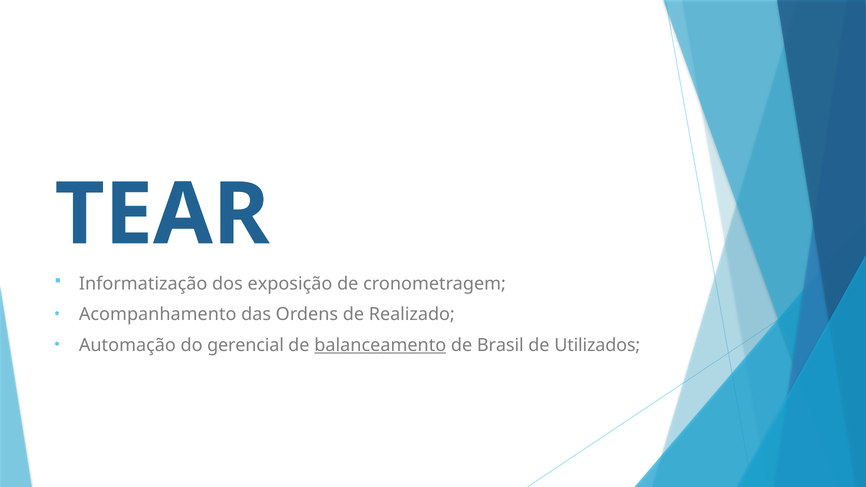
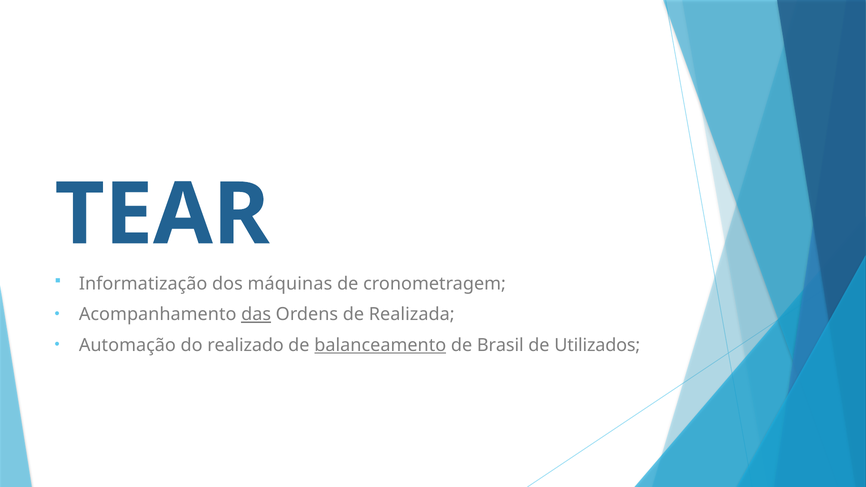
exposição: exposição -> máquinas
das underline: none -> present
Realizado: Realizado -> Realizada
gerencial: gerencial -> realizado
